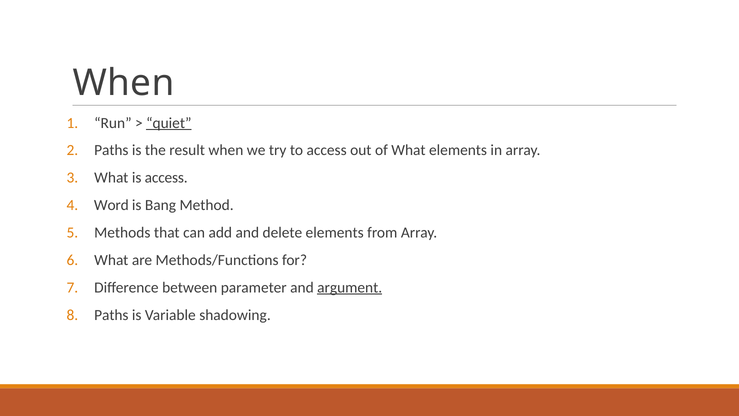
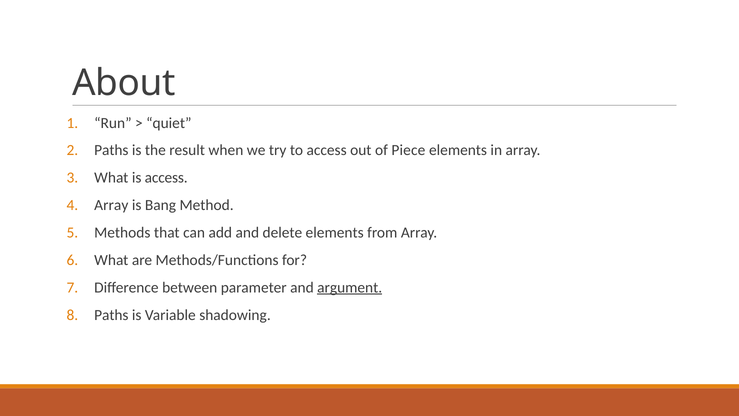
When at (124, 83): When -> About
quiet underline: present -> none
of What: What -> Piece
Word at (111, 205): Word -> Array
